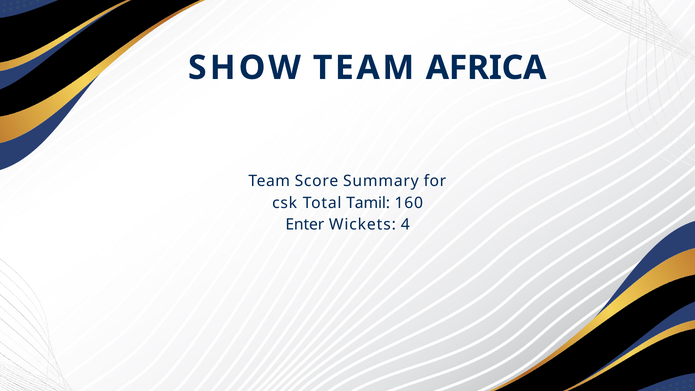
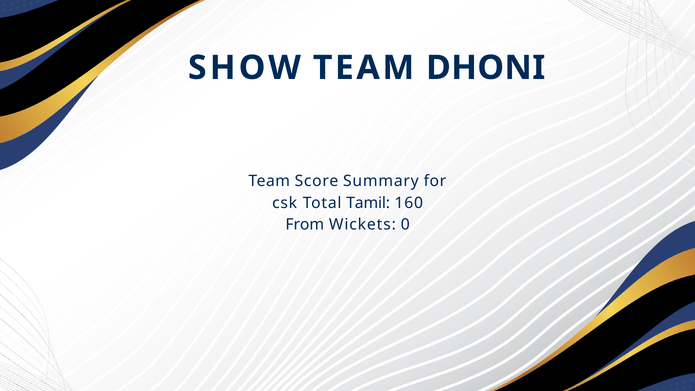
AFRICA: AFRICA -> DHONI
Enter: Enter -> From
4: 4 -> 0
